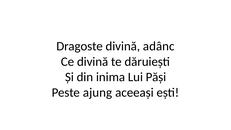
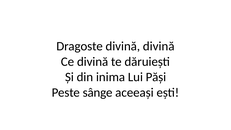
divină adânc: adânc -> divină
ajung: ajung -> sânge
